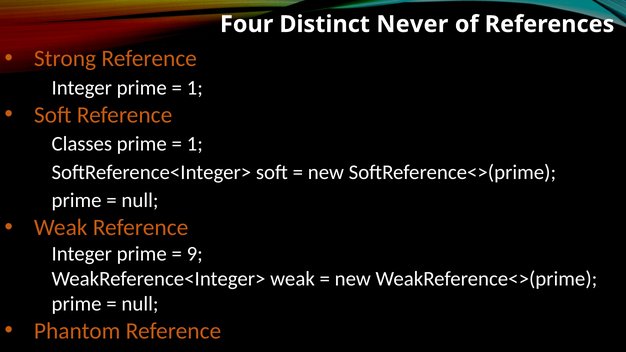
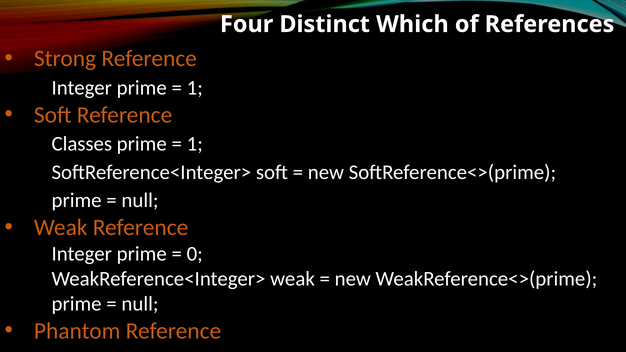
Never: Never -> Which
9: 9 -> 0
